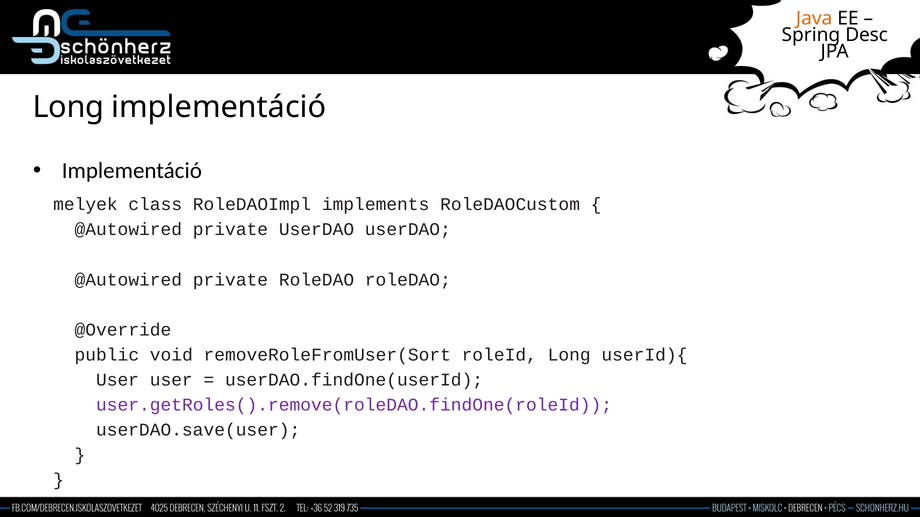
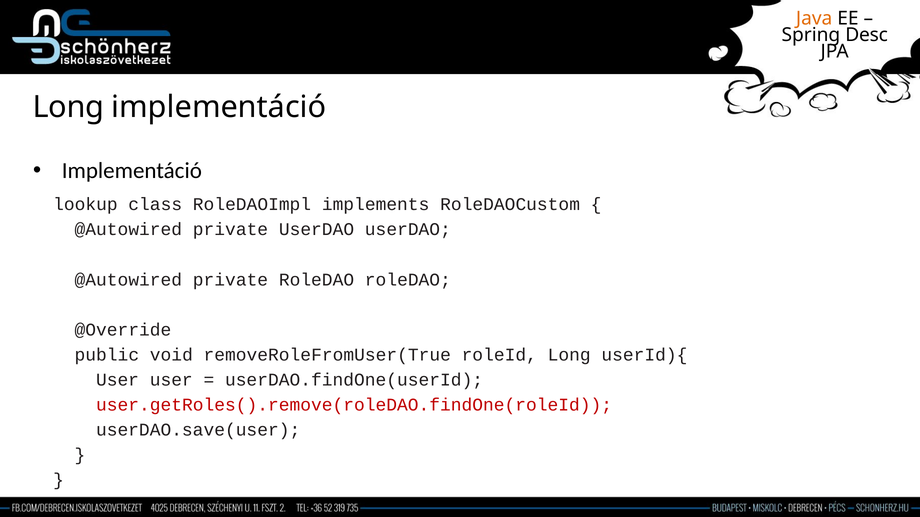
melyek: melyek -> lookup
removeRoleFromUser(Sort: removeRoleFromUser(Sort -> removeRoleFromUser(True
user.getRoles().remove(roleDAO.findOne(roleId colour: purple -> red
